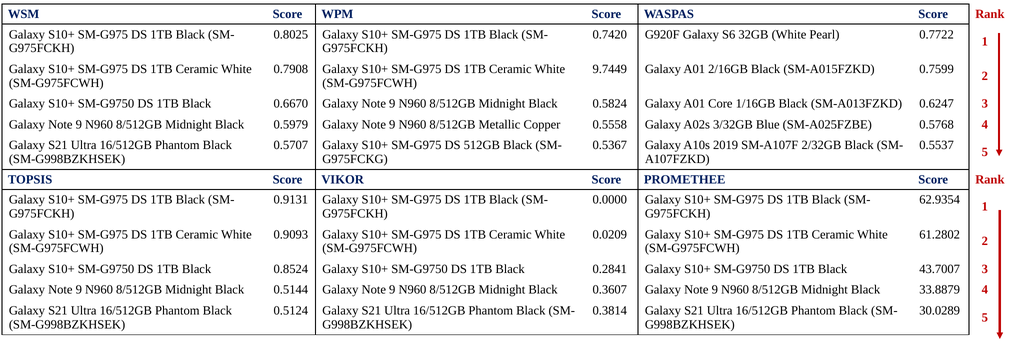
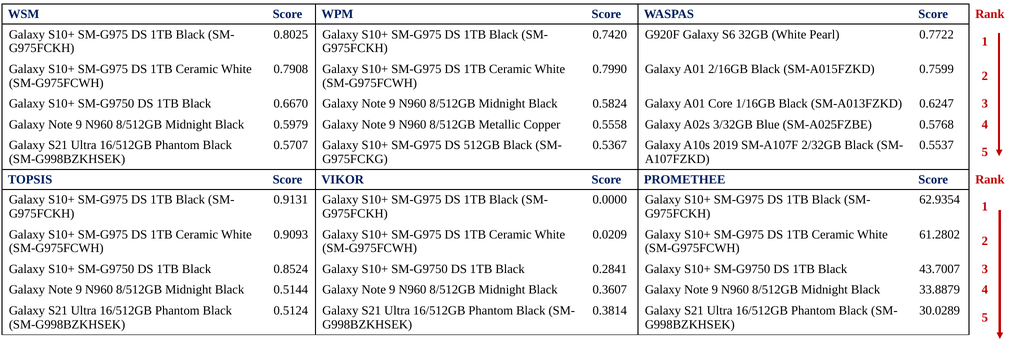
9.7449: 9.7449 -> 0.7990
